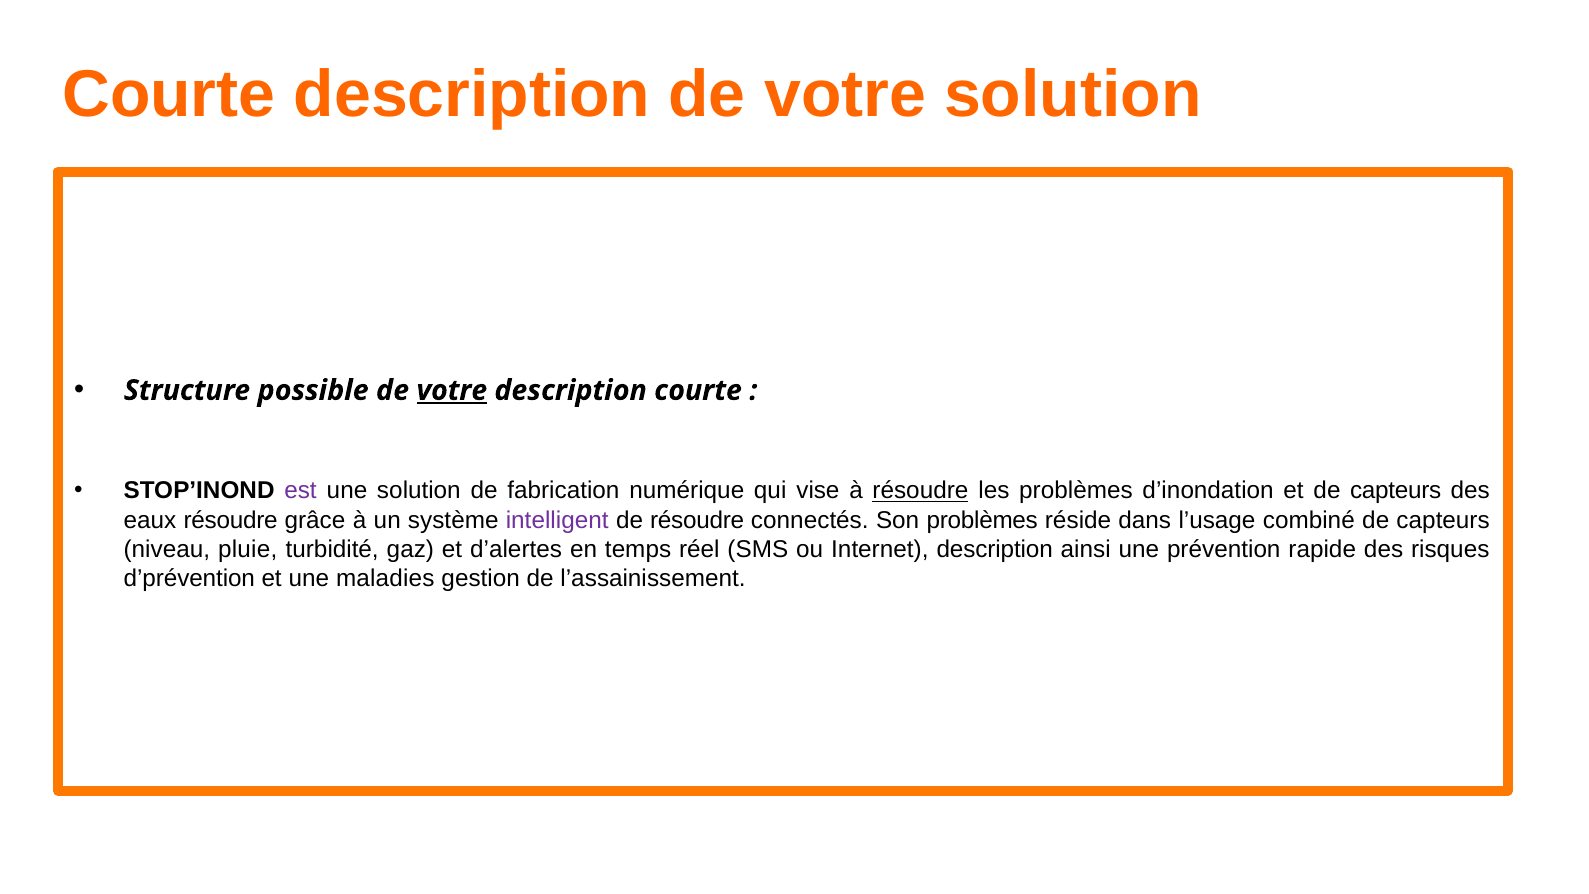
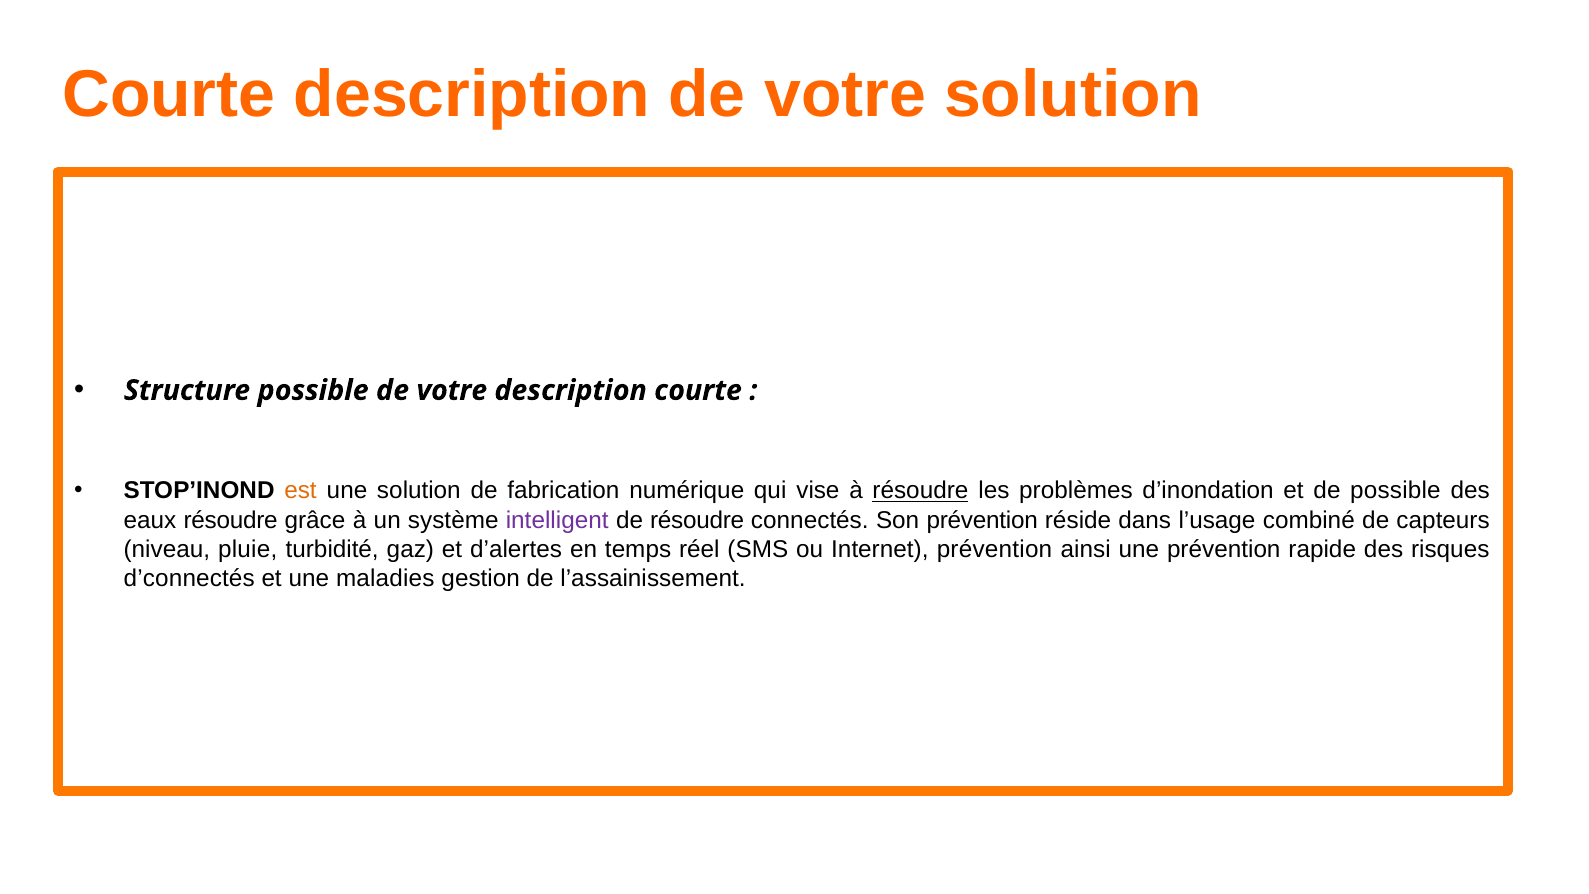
votre at (452, 390) underline: present -> none
est colour: purple -> orange
et de capteurs: capteurs -> possible
Son problèmes: problèmes -> prévention
Internet description: description -> prévention
d’prévention: d’prévention -> d’connectés
